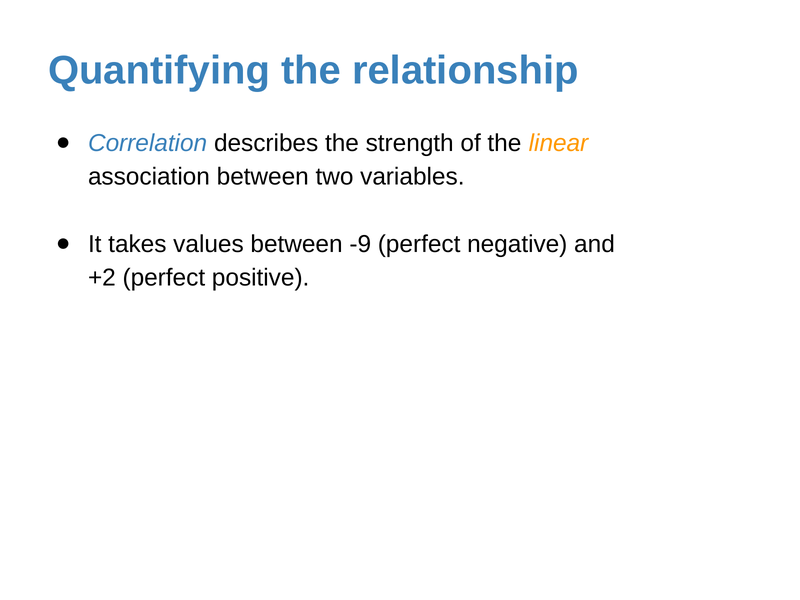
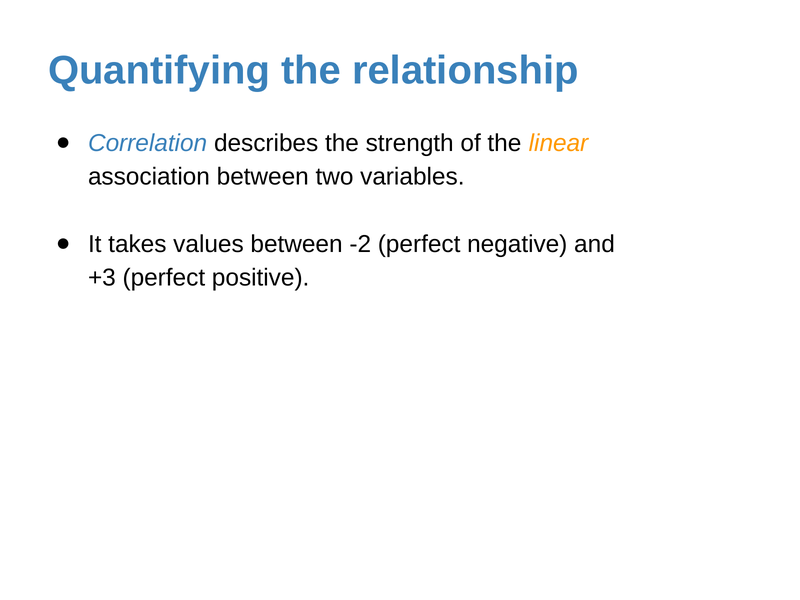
-9: -9 -> -2
+2: +2 -> +3
